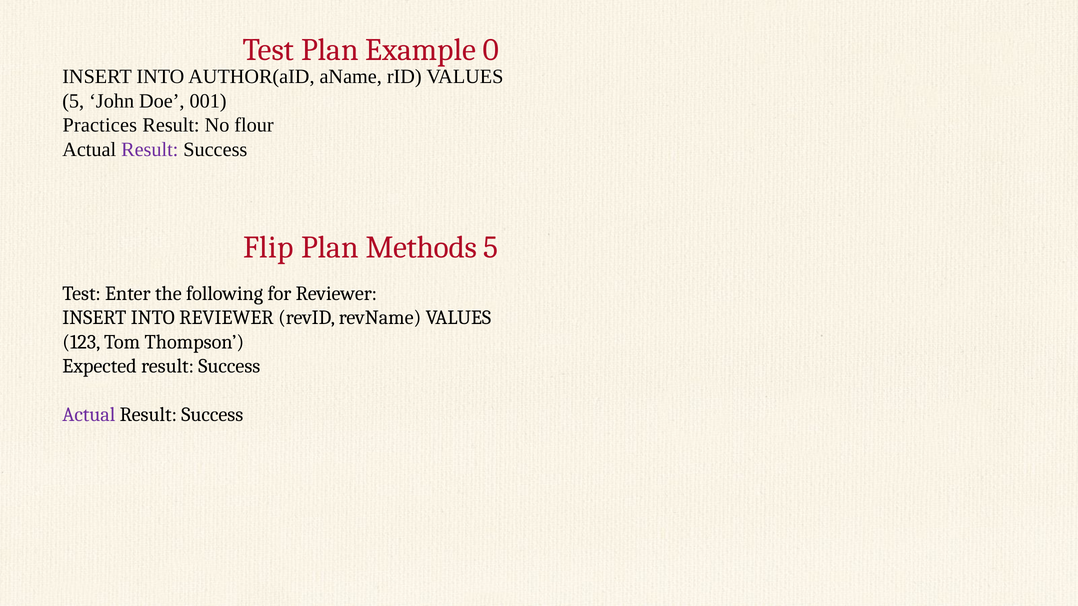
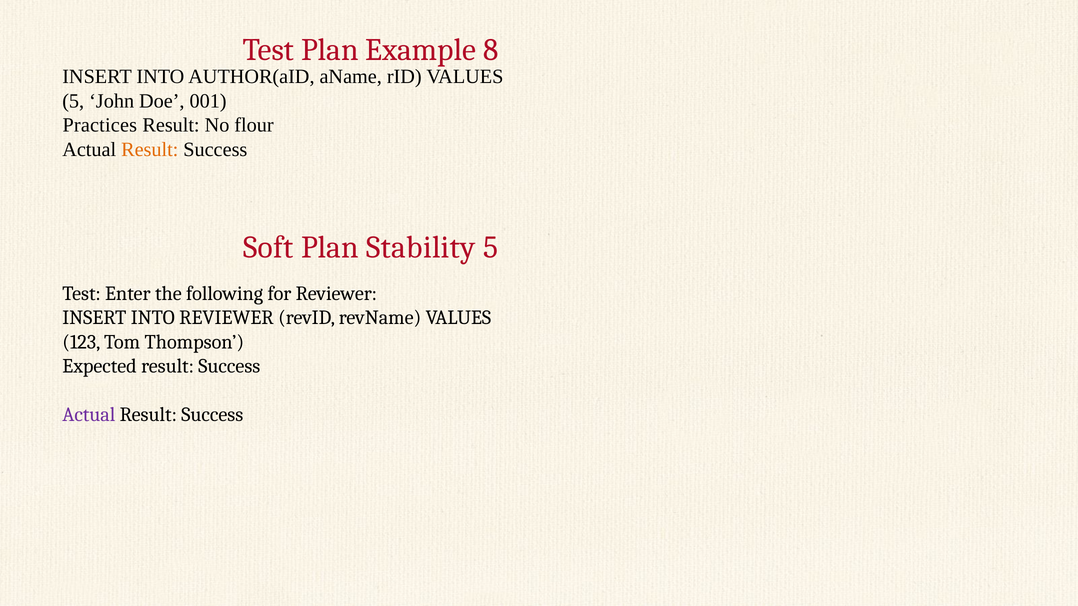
0: 0 -> 8
Result at (150, 149) colour: purple -> orange
Flip: Flip -> Soft
Methods: Methods -> Stability
